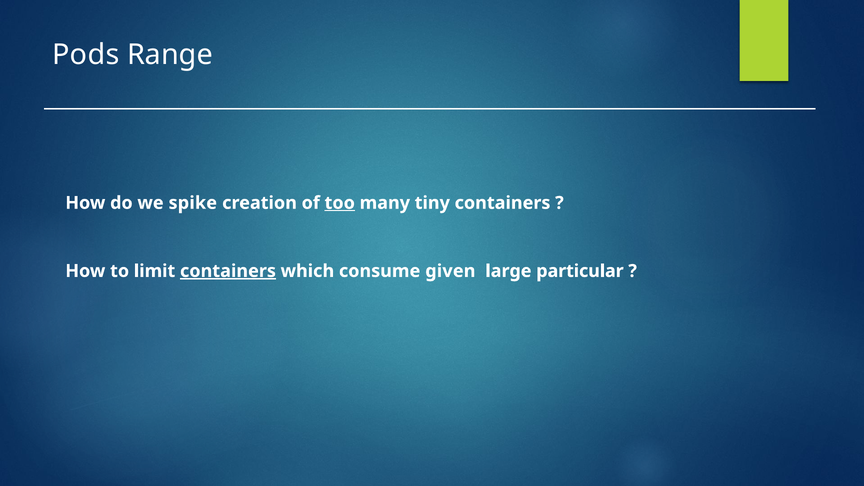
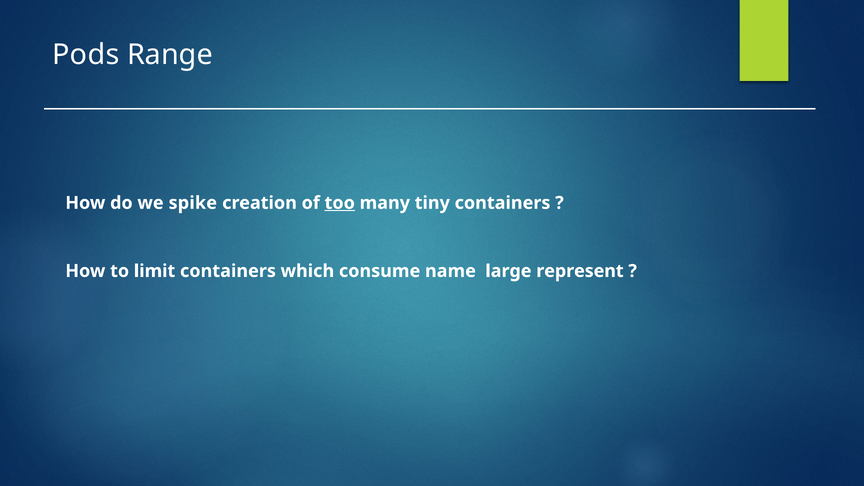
containers at (228, 271) underline: present -> none
given: given -> name
particular: particular -> represent
